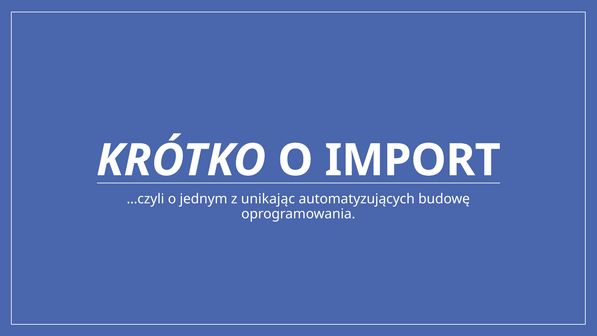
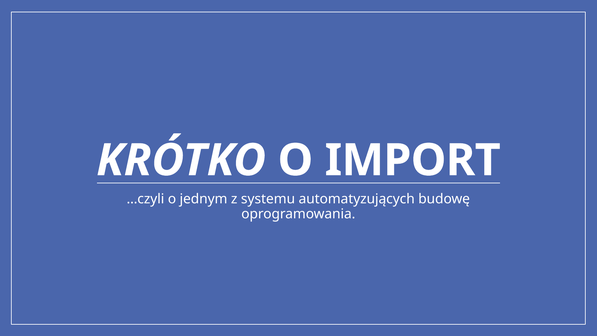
unikając: unikając -> systemu
